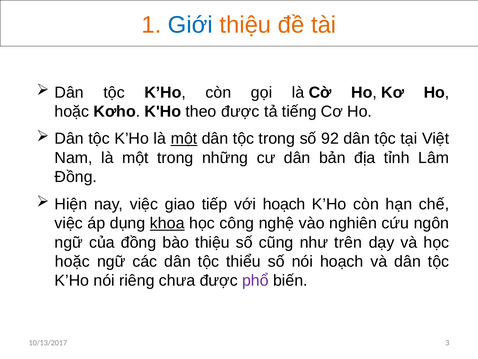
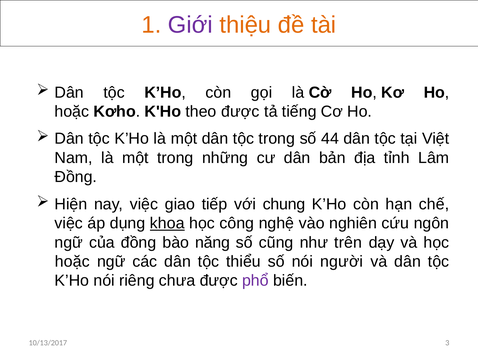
Giới colour: blue -> purple
một at (184, 139) underline: present -> none
92: 92 -> 44
với hoạch: hoạch -> chung
bào thiệu: thiệu -> năng
nói hoạch: hoạch -> người
